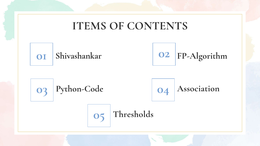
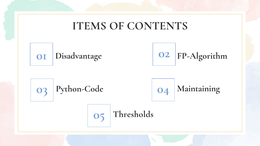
Shivashankar: Shivashankar -> Disadvantage
Association: Association -> Maintaining
